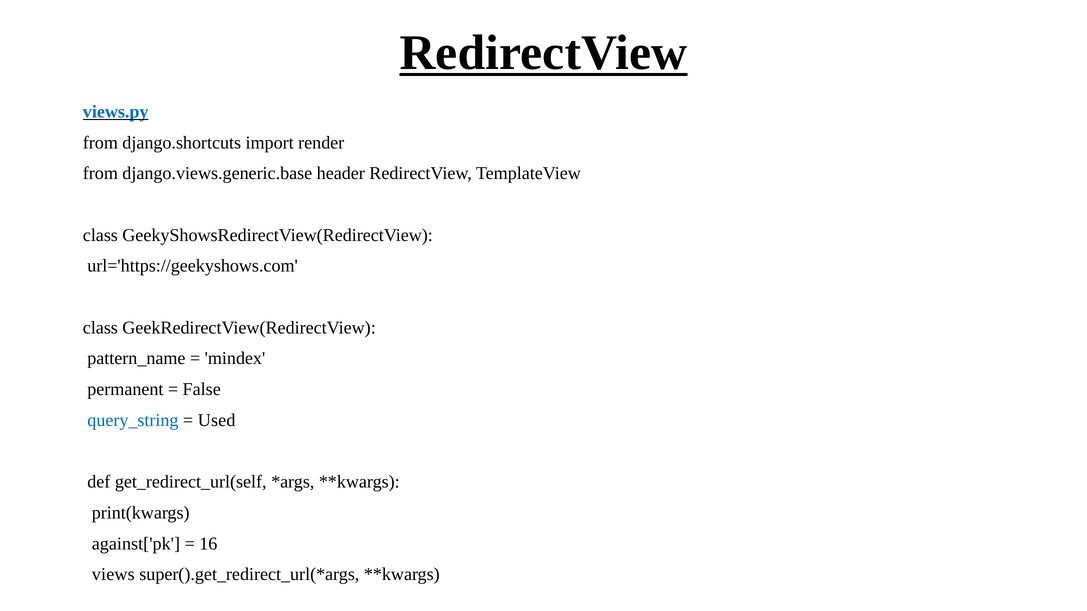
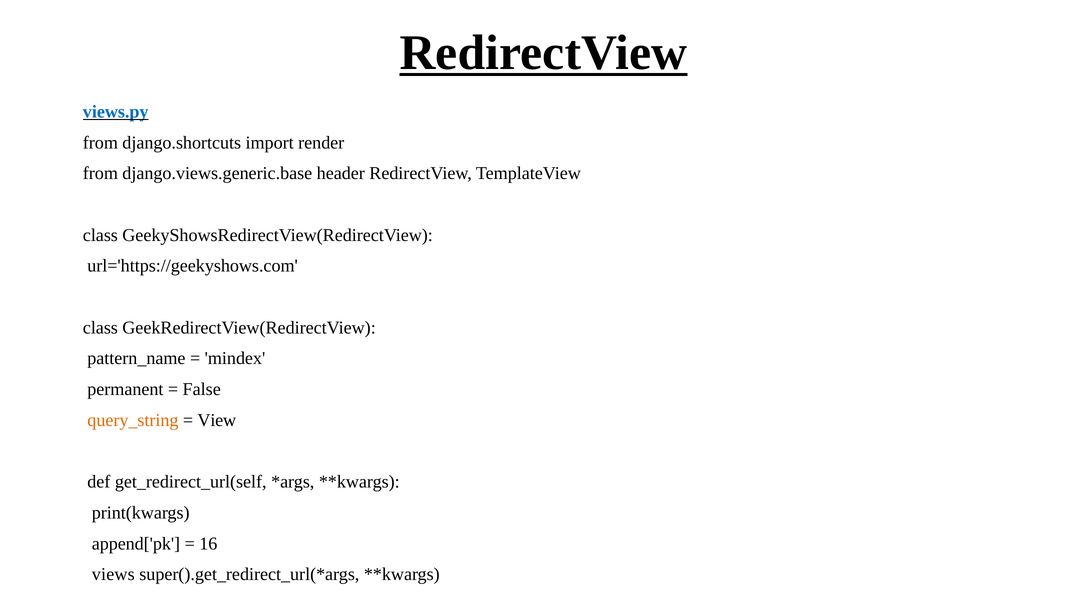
query_string colour: blue -> orange
Used: Used -> View
against['pk: against['pk -> append['pk
